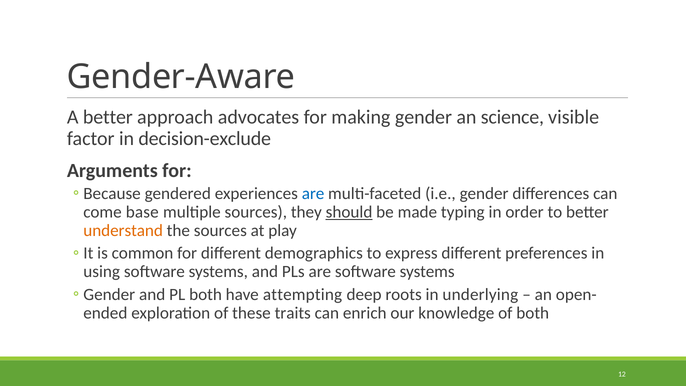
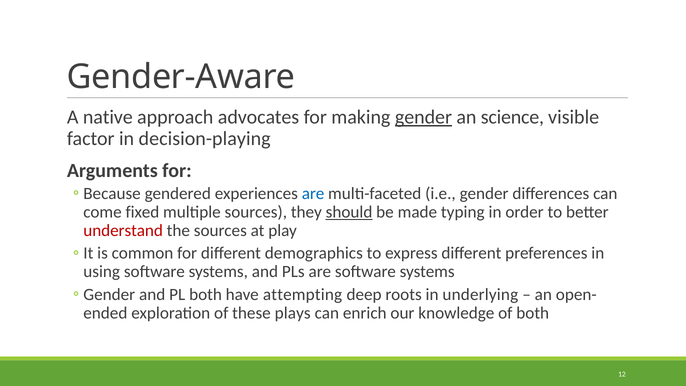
A better: better -> native
gender at (423, 117) underline: none -> present
decision-exclude: decision-exclude -> decision-playing
base: base -> fixed
understand colour: orange -> red
traits: traits -> plays
